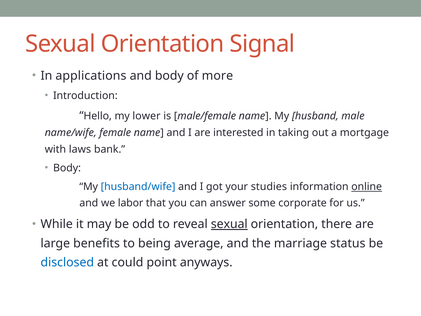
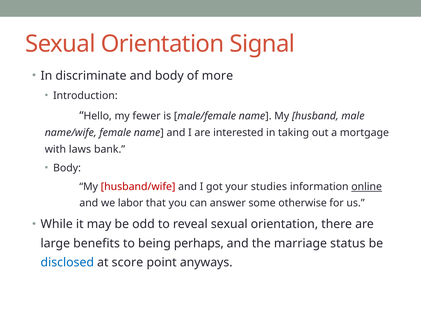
applications: applications -> discriminate
lower: lower -> fewer
husband/wife colour: blue -> red
corporate: corporate -> otherwise
sexual at (229, 224) underline: present -> none
average: average -> perhaps
could: could -> score
